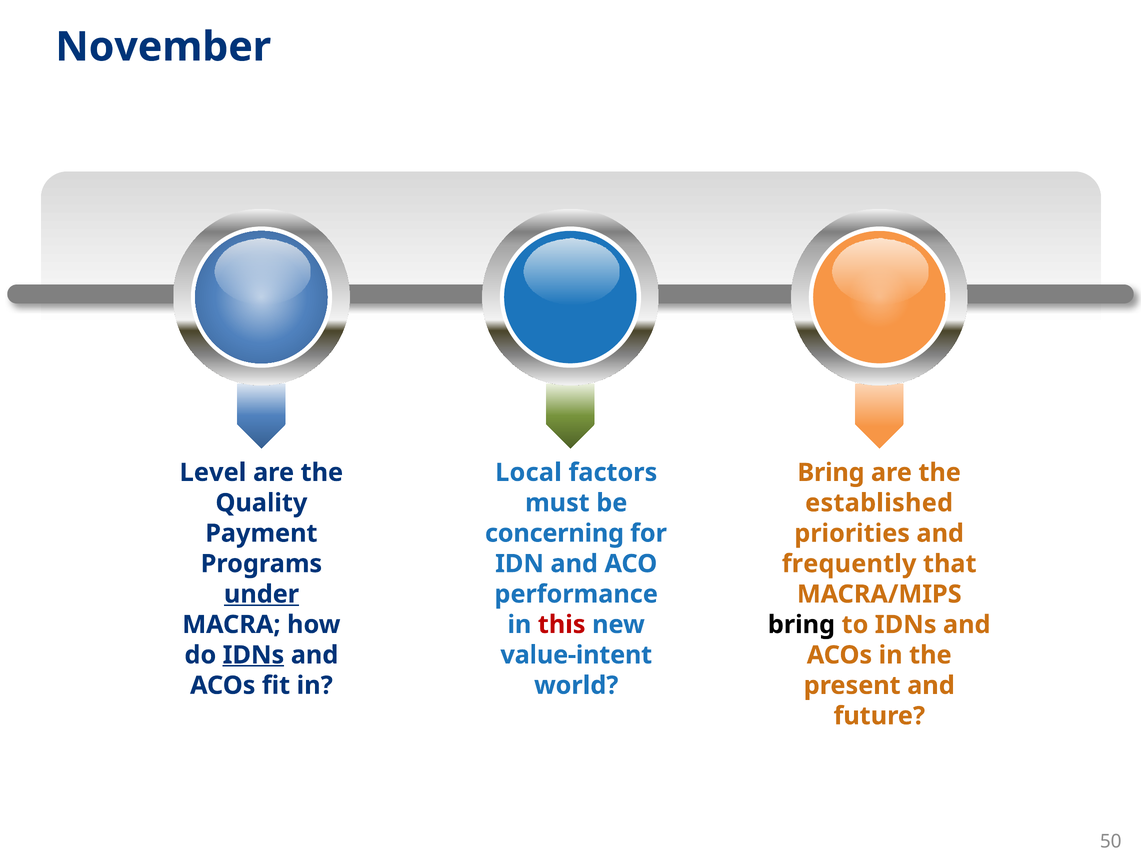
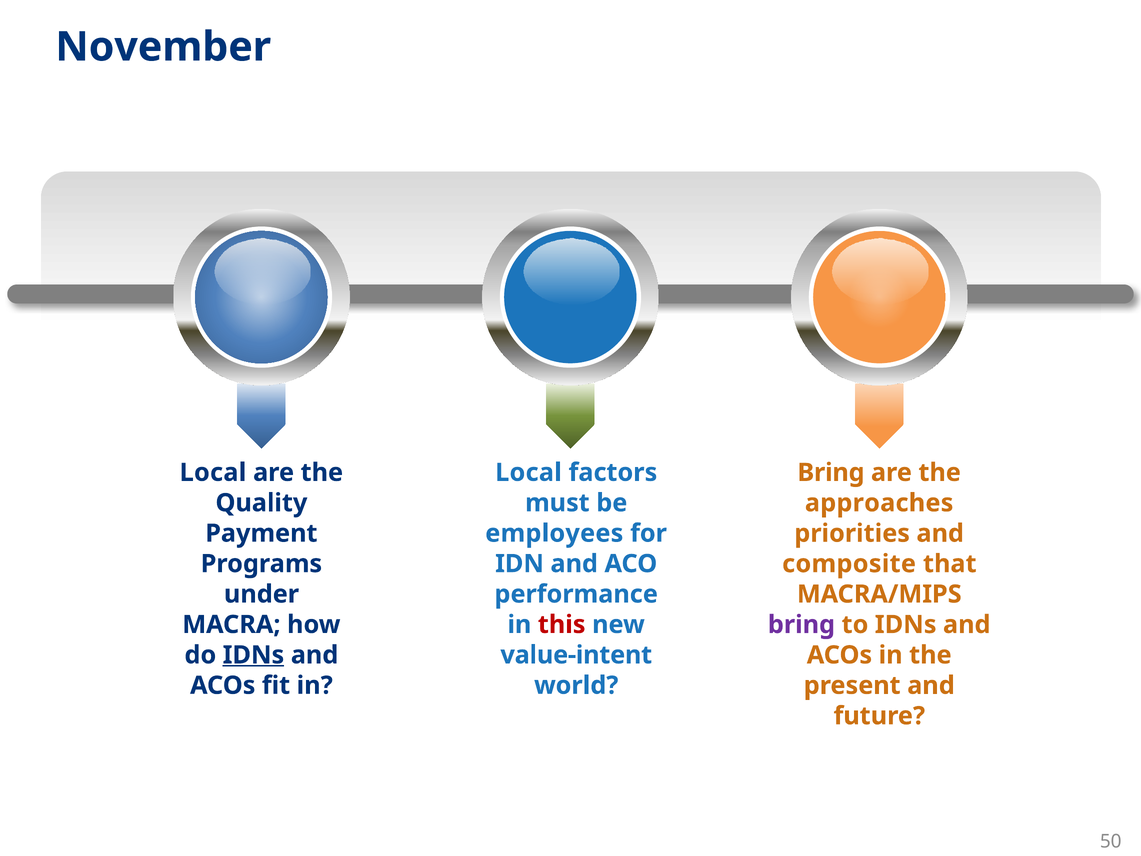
Level at (213, 472): Level -> Local
established: established -> approaches
concerning: concerning -> employees
frequently: frequently -> composite
under underline: present -> none
bring at (801, 624) colour: black -> purple
